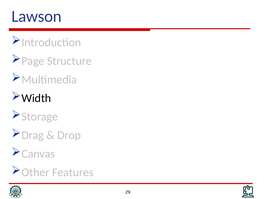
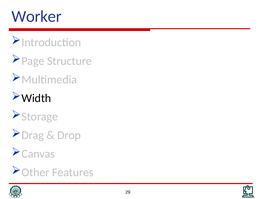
Lawson: Lawson -> Worker
